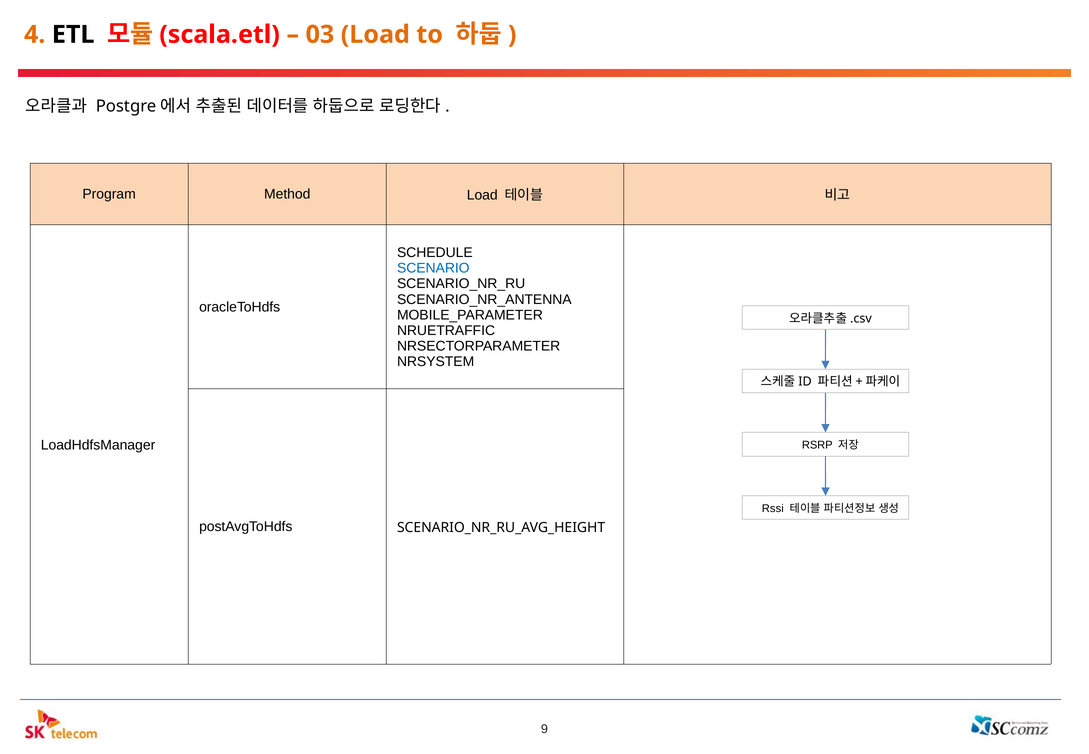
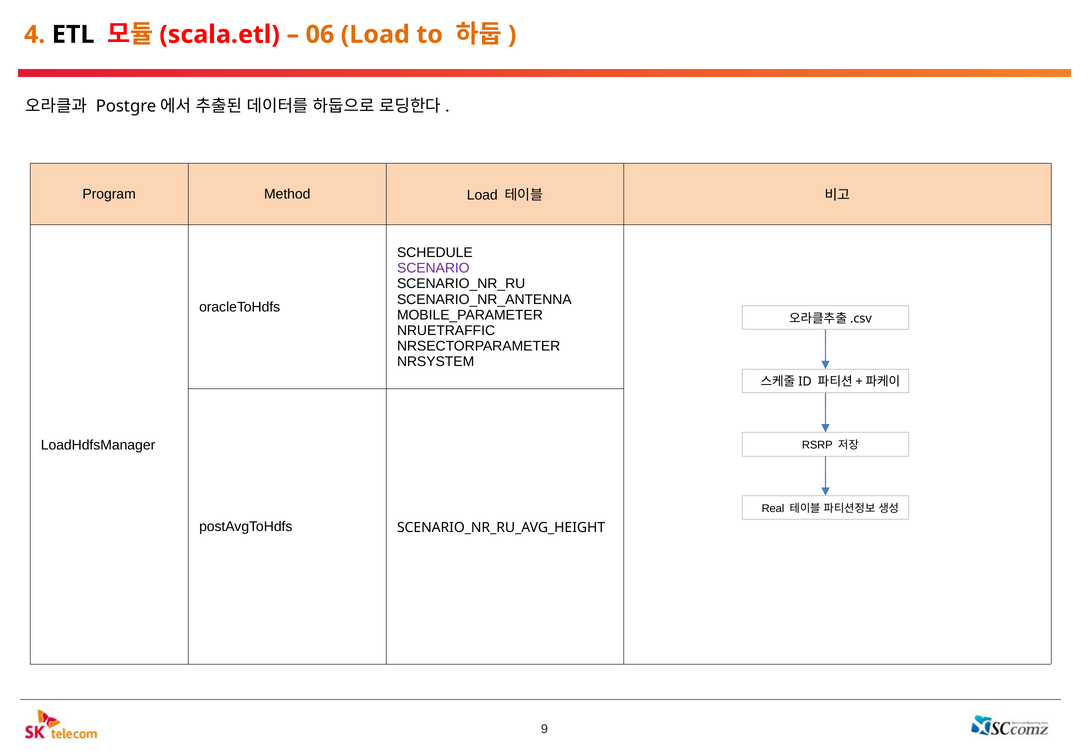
03: 03 -> 06
SCENARIO colour: blue -> purple
Rssi: Rssi -> Real
